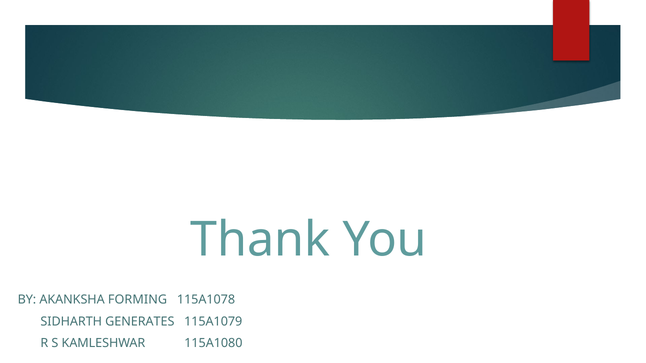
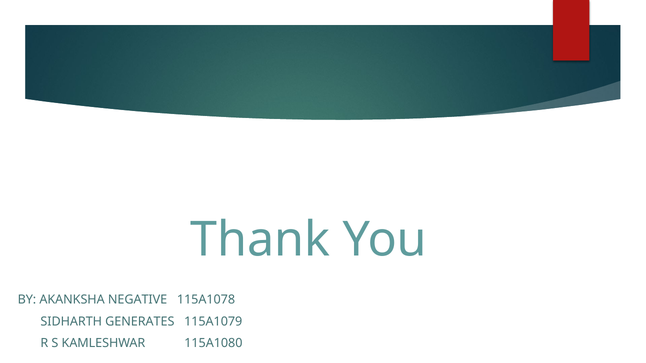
FORMING: FORMING -> NEGATIVE
